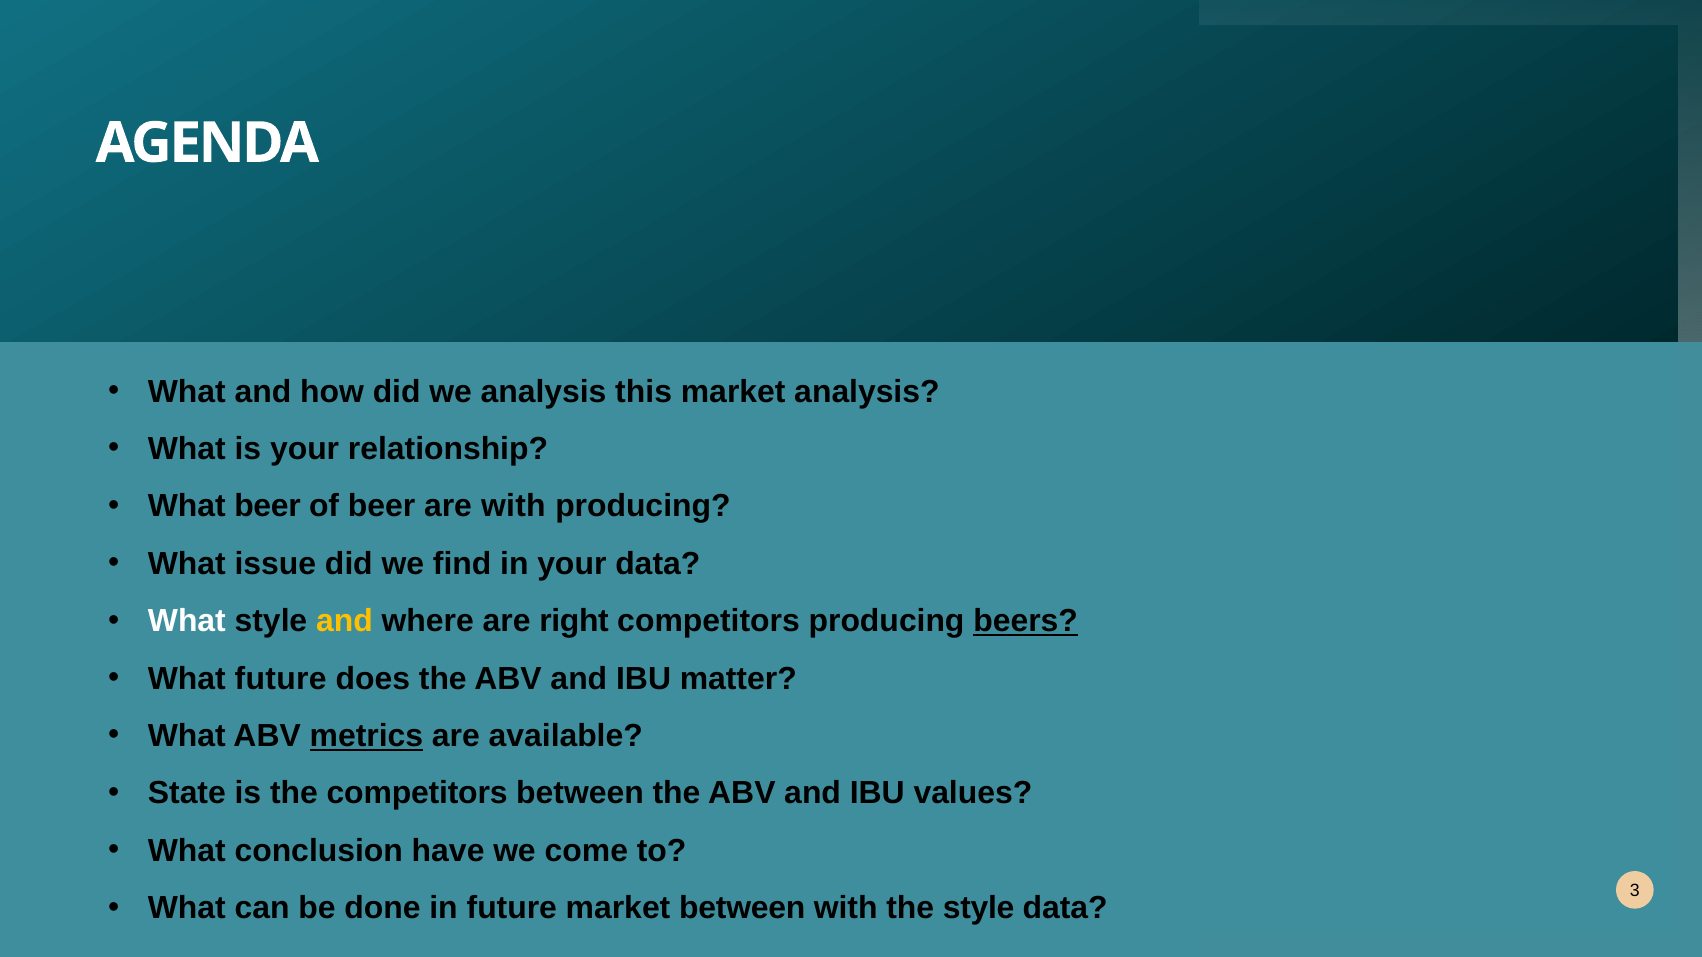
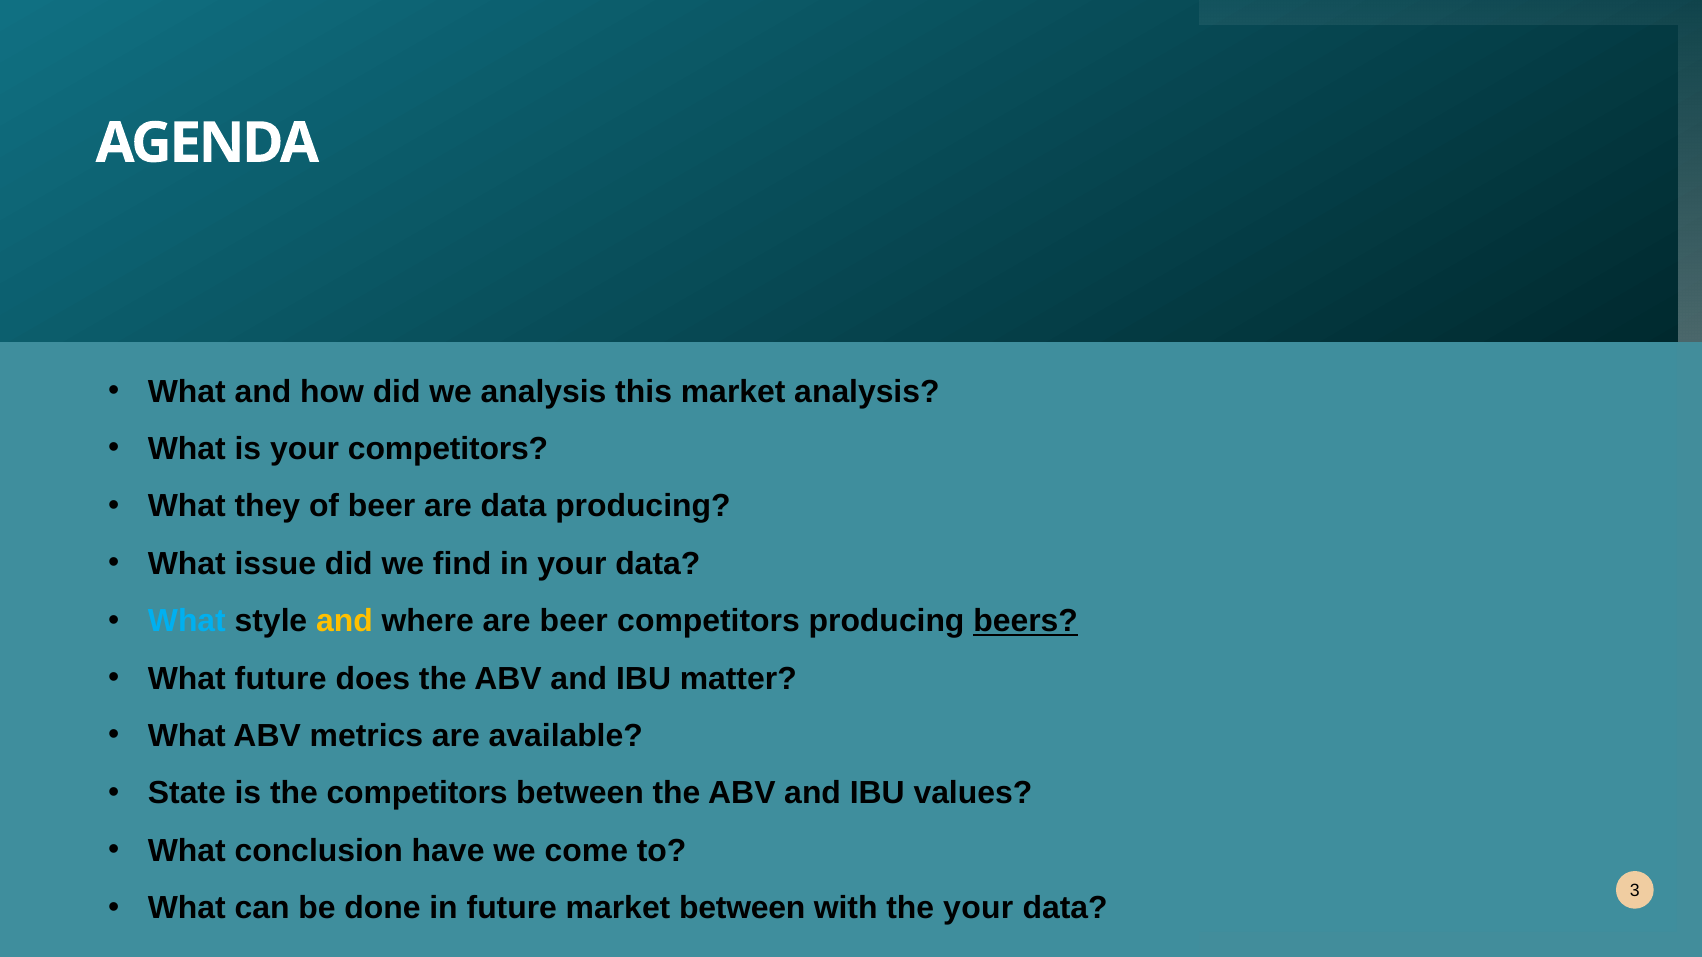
your relationship: relationship -> competitors
What beer: beer -> they
are with: with -> data
What at (187, 621) colour: white -> light blue
are right: right -> beer
metrics underline: present -> none
the style: style -> your
